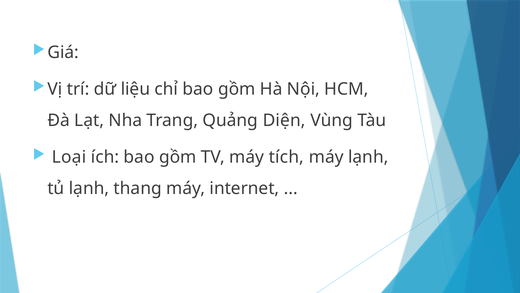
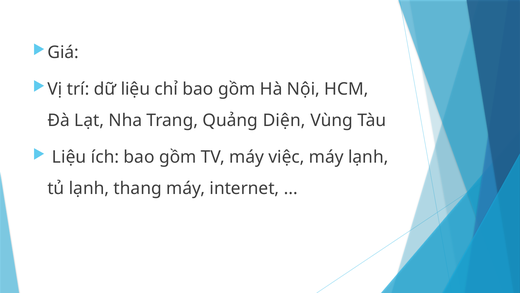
Loại at (69, 157): Loại -> Liệu
tích: tích -> việc
